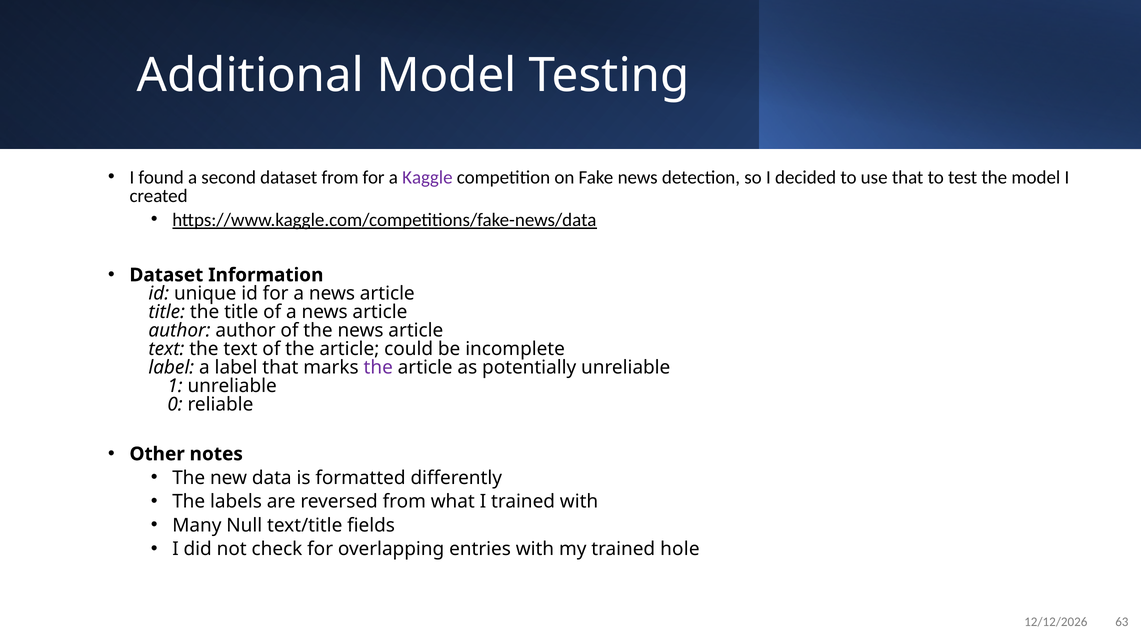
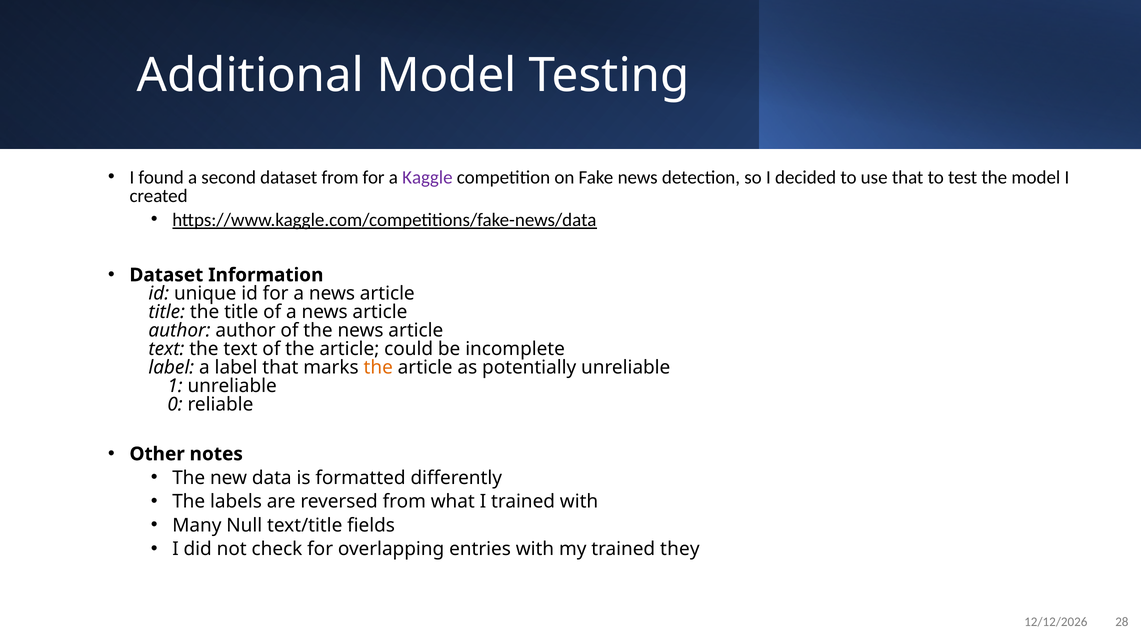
the at (378, 367) colour: purple -> orange
hole: hole -> they
63: 63 -> 28
